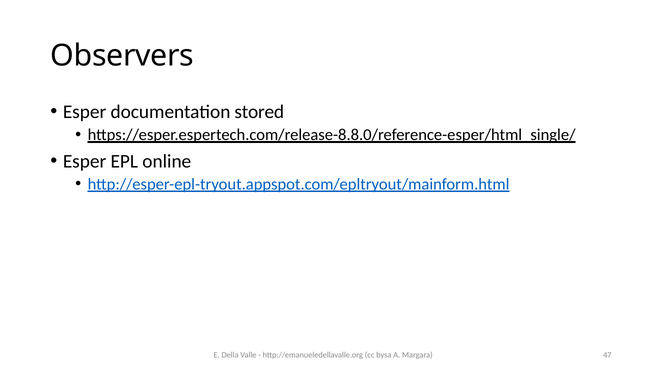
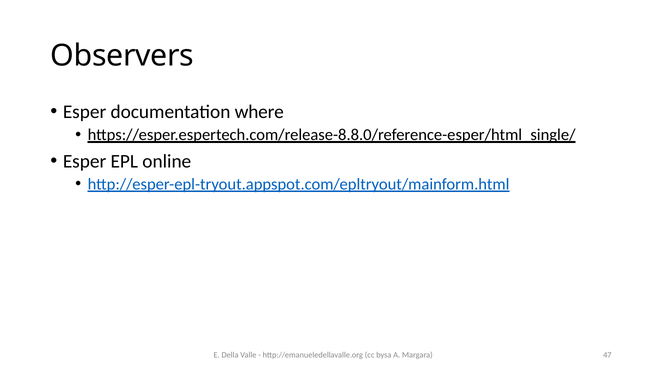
stored: stored -> where
